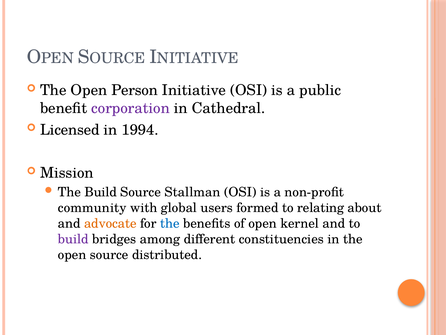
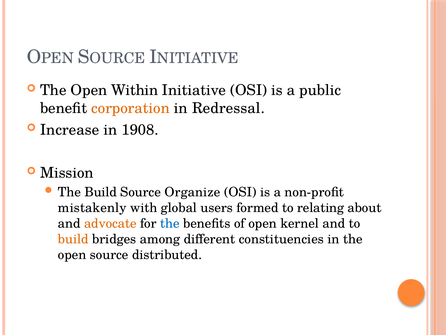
Person: Person -> Within
corporation colour: purple -> orange
Cathedral: Cathedral -> Redressal
Licensed: Licensed -> Increase
1994: 1994 -> 1908
Stallman: Stallman -> Organize
community: community -> mistakenly
build at (73, 239) colour: purple -> orange
